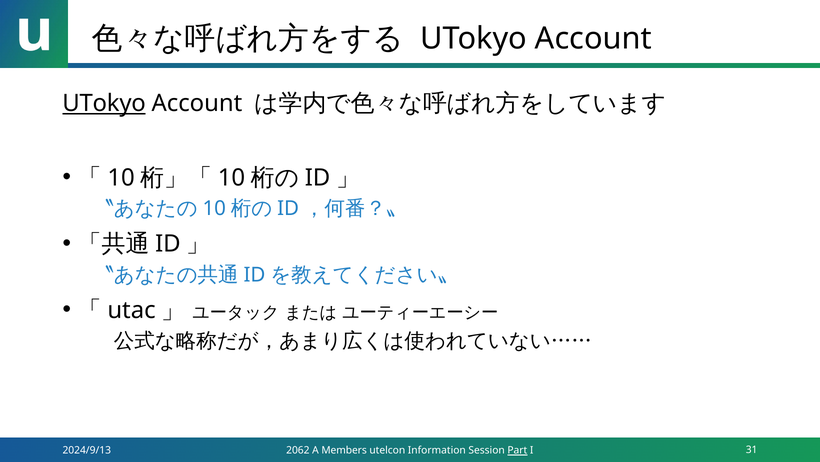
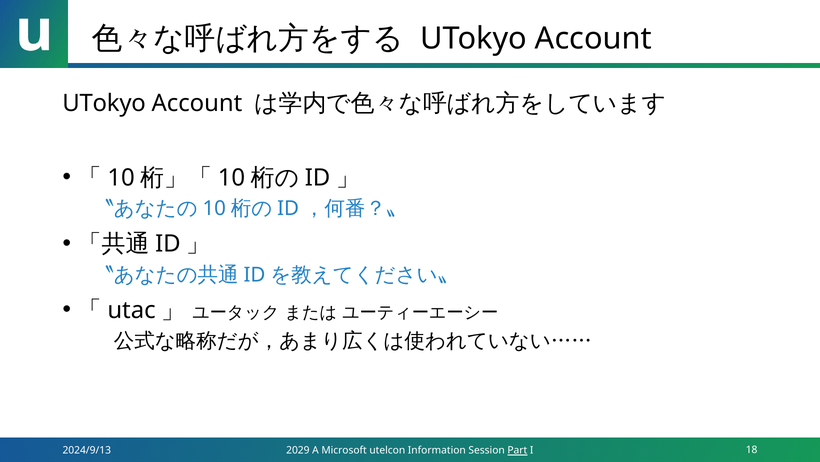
UTokyo at (104, 103) underline: present -> none
2062: 2062 -> 2029
Members: Members -> Microsoft
31: 31 -> 18
